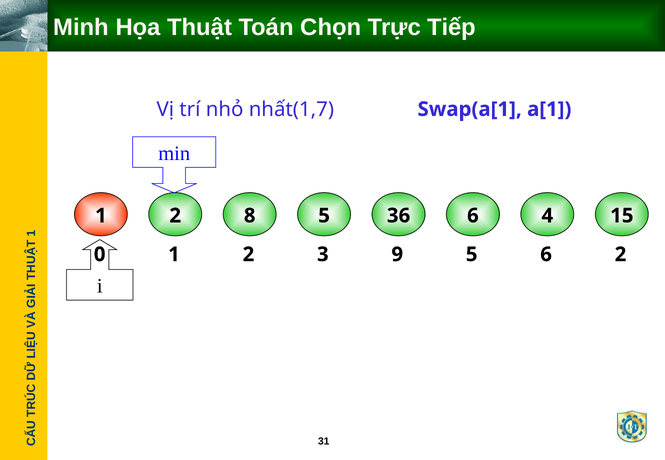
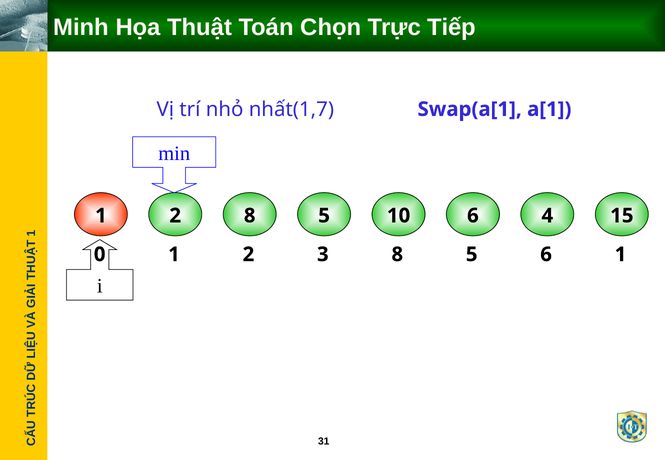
36: 36 -> 10
3 9: 9 -> 8
6 2: 2 -> 1
